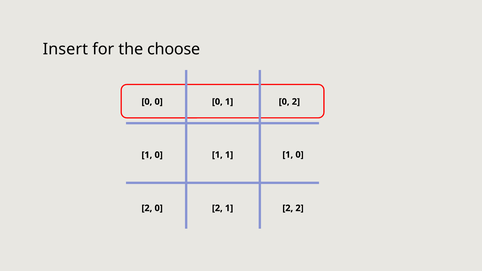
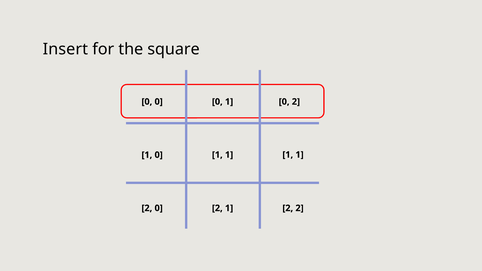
choose: choose -> square
1 1 1 0: 0 -> 1
